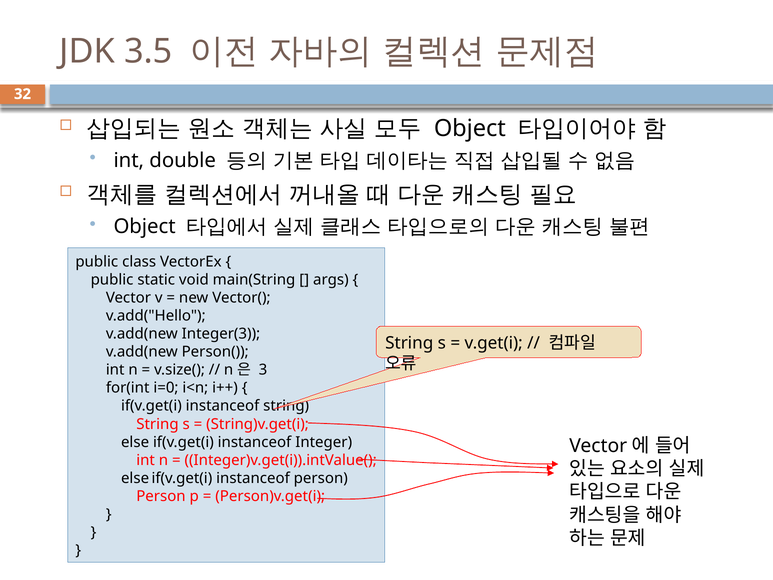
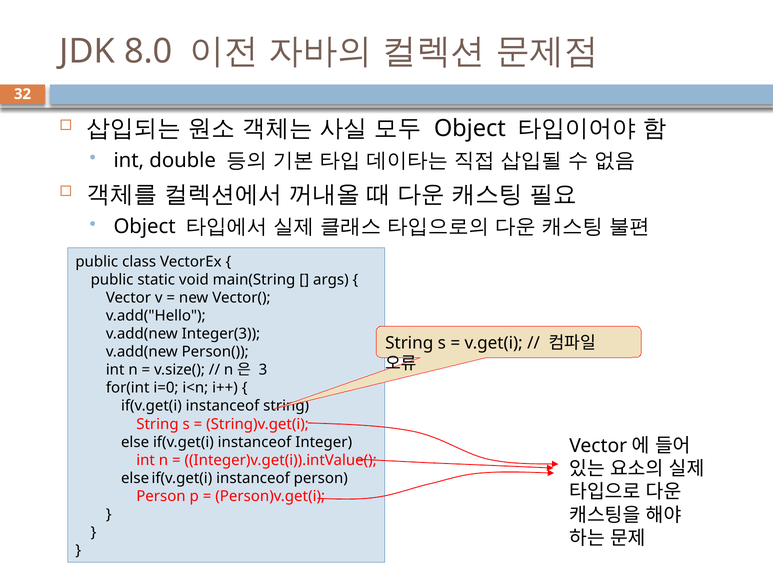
3.5: 3.5 -> 8.0
